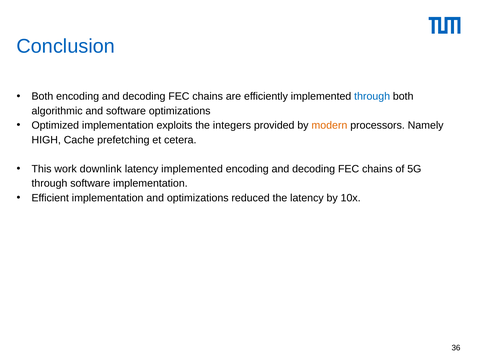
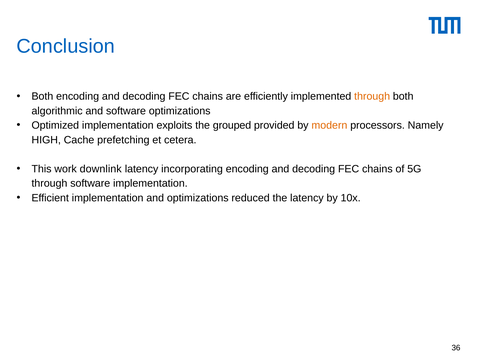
through at (372, 96) colour: blue -> orange
integers: integers -> grouped
latency implemented: implemented -> incorporating
